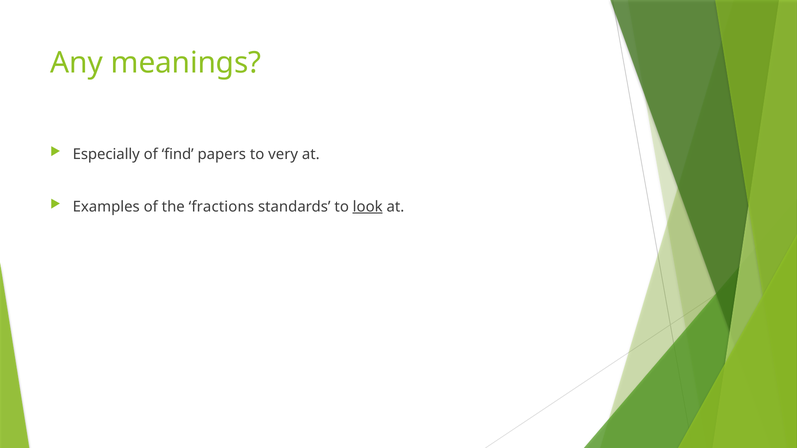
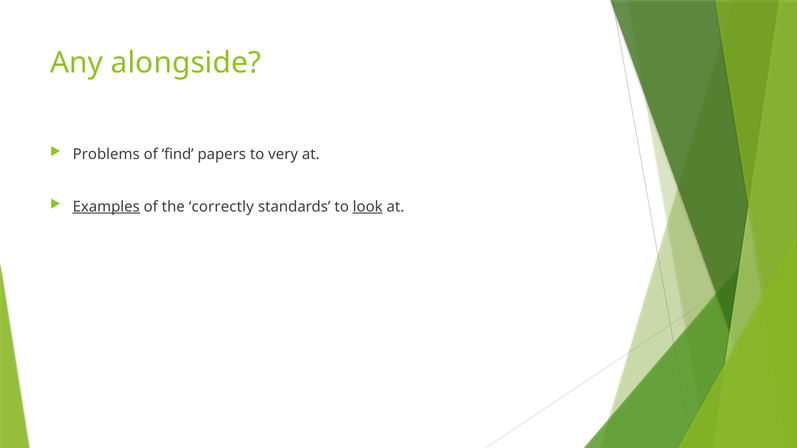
meanings: meanings -> alongside
Especially: Especially -> Problems
Examples underline: none -> present
fractions: fractions -> correctly
